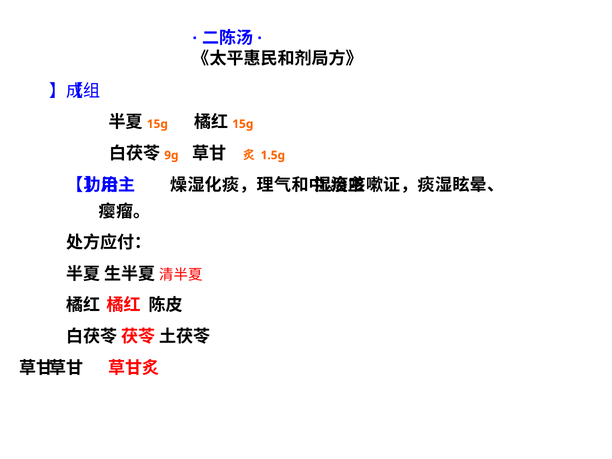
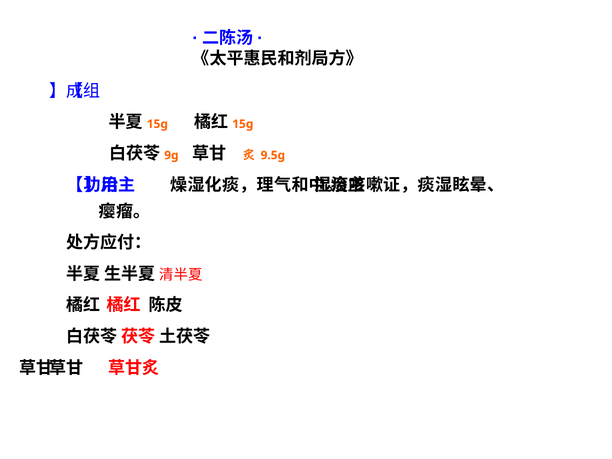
1.5g: 1.5g -> 9.5g
